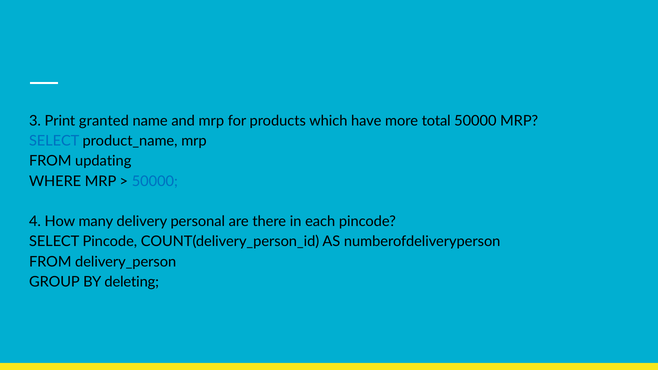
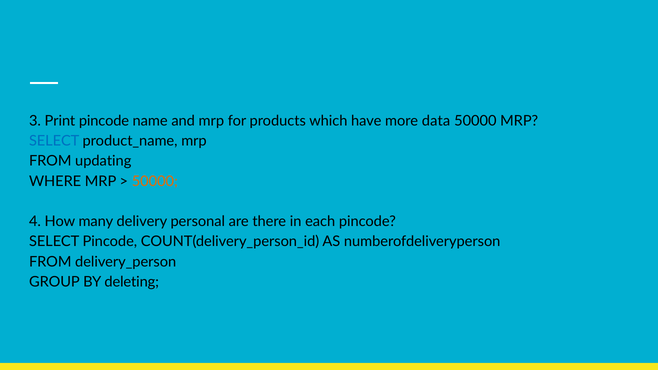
Print granted: granted -> pincode
total: total -> data
50000 at (155, 181) colour: blue -> orange
